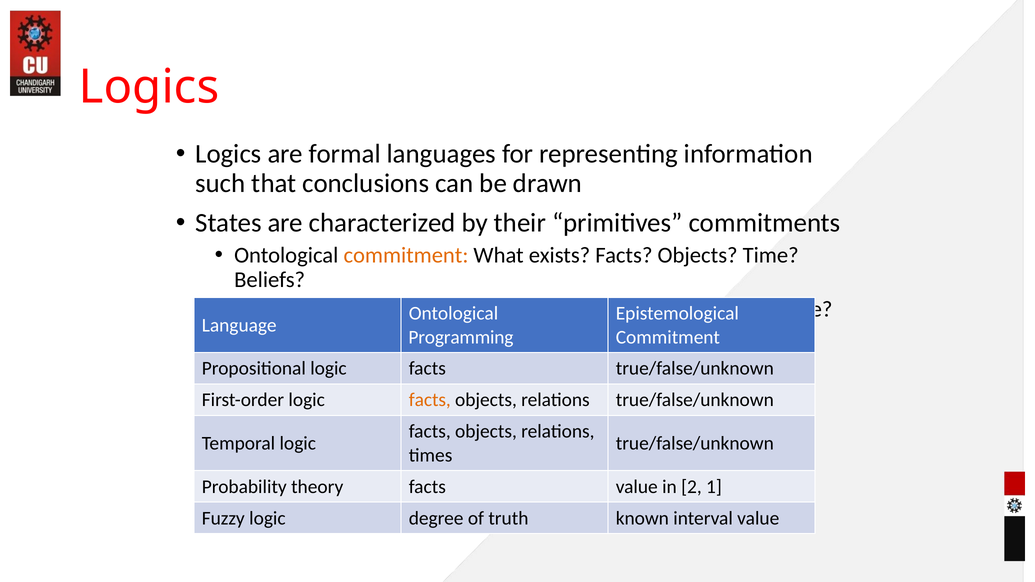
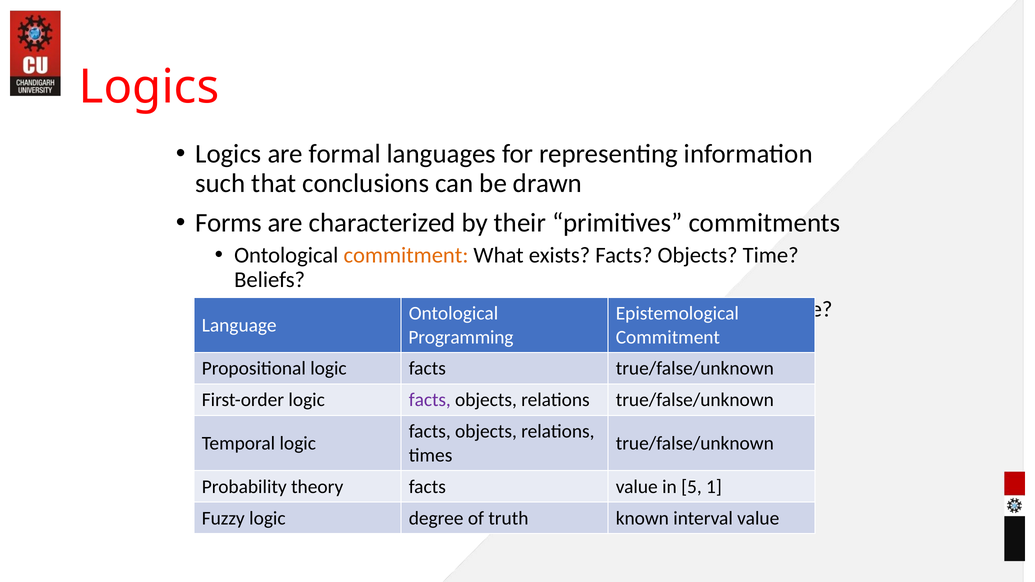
States at (228, 223): States -> Forms
facts at (430, 400) colour: orange -> purple
2: 2 -> 5
